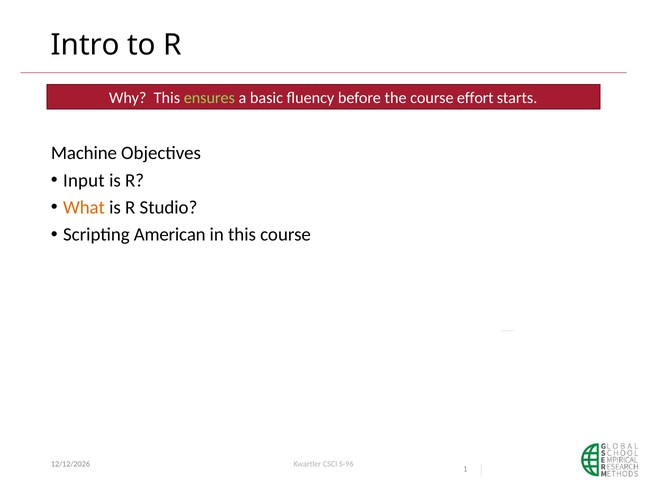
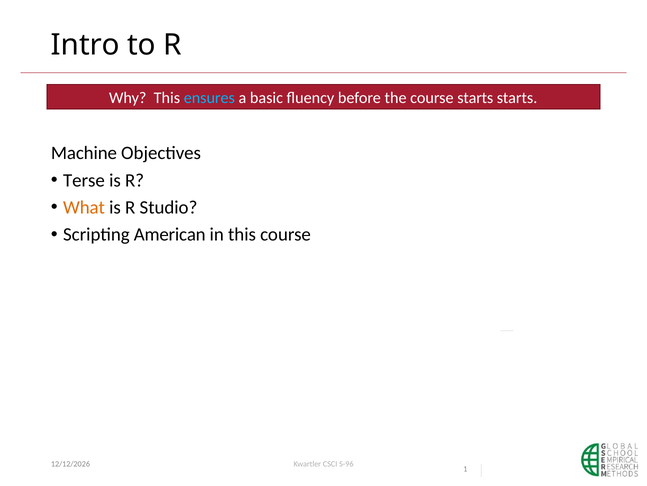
ensures colour: light green -> light blue
course effort: effort -> starts
Input: Input -> Terse
